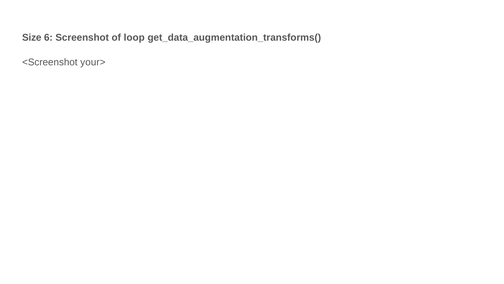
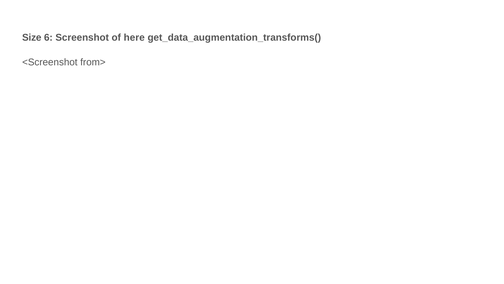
loop: loop -> here
your>: your> -> from>
